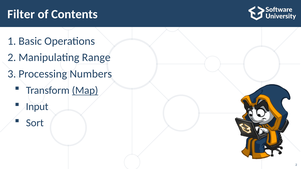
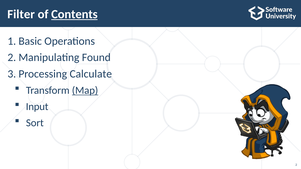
Contents underline: none -> present
Range: Range -> Found
Numbers: Numbers -> Calculate
